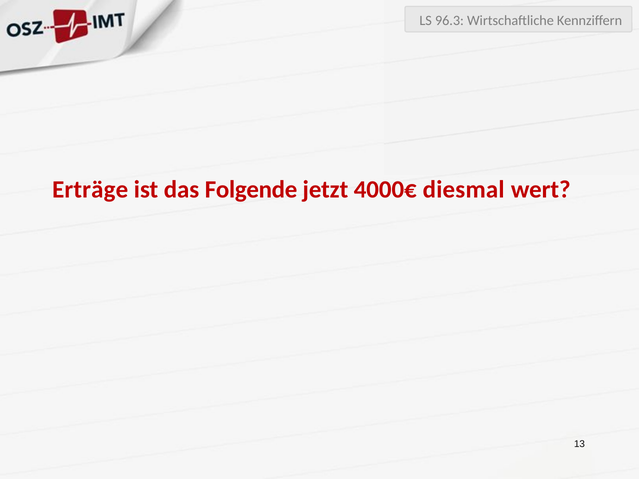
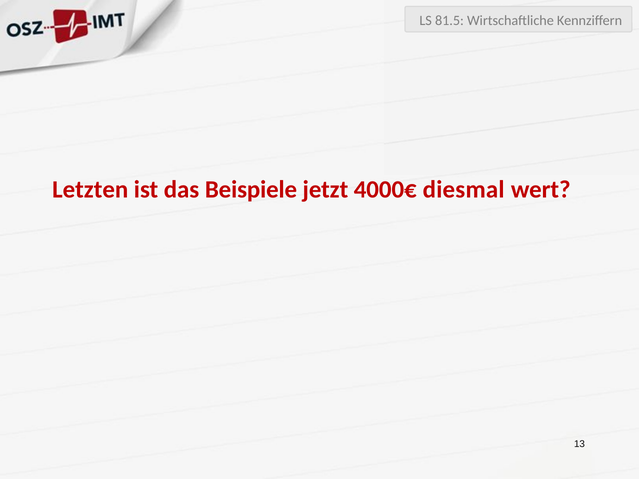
96.3: 96.3 -> 81.5
Erträge: Erträge -> Letzten
Folgende: Folgende -> Beispiele
